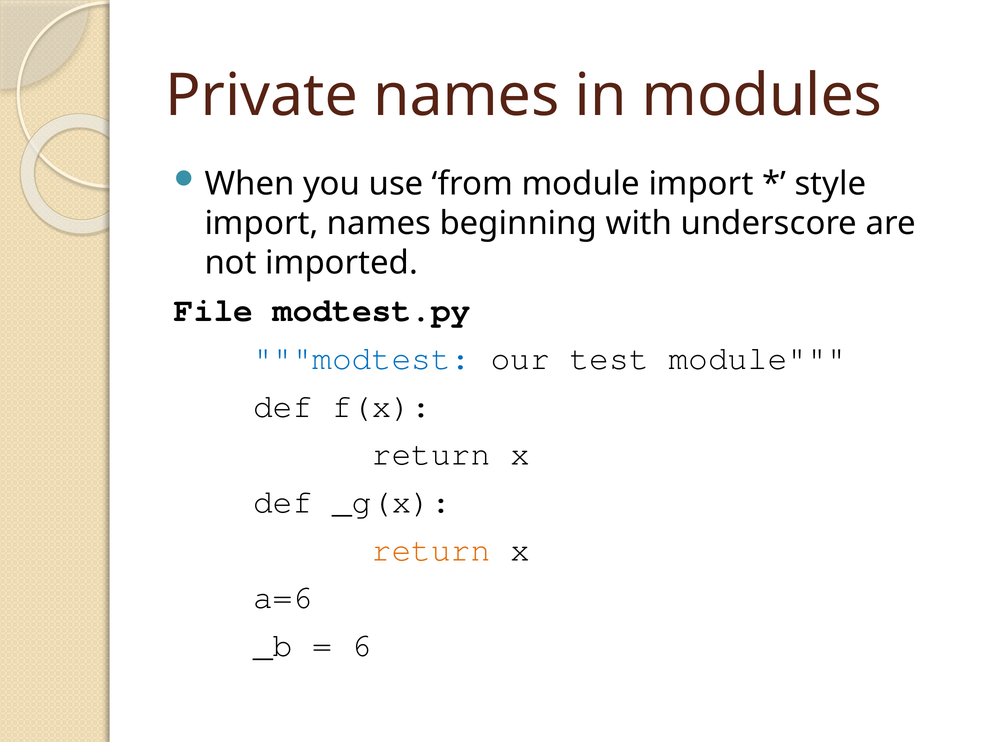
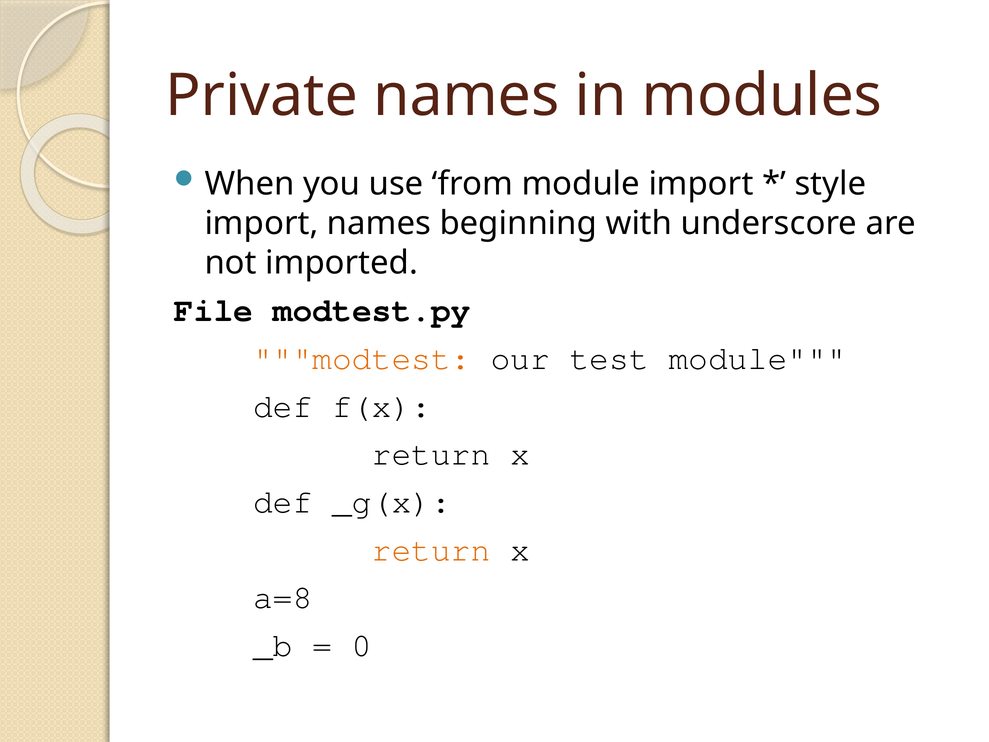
modtest colour: blue -> orange
a=6: a=6 -> a=8
6: 6 -> 0
